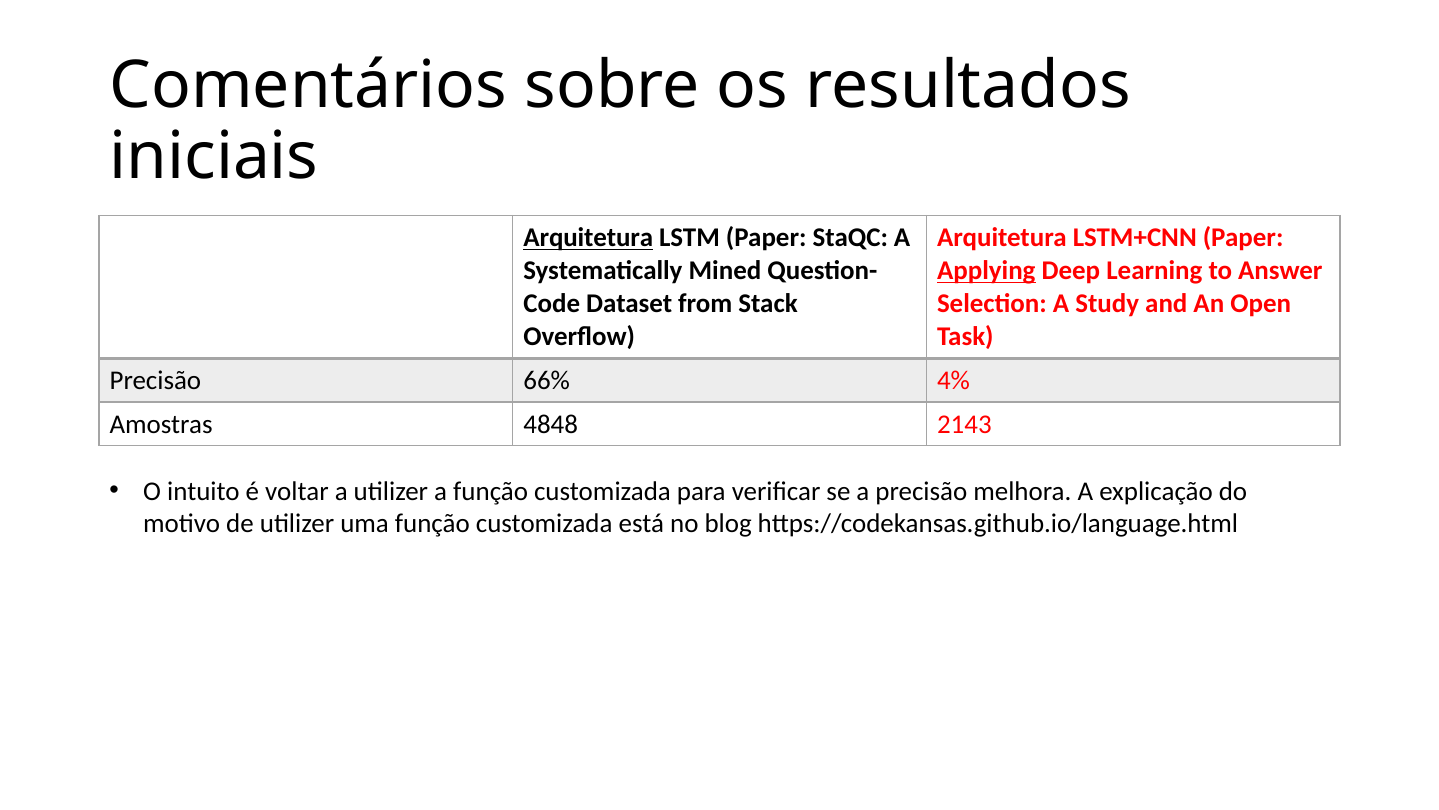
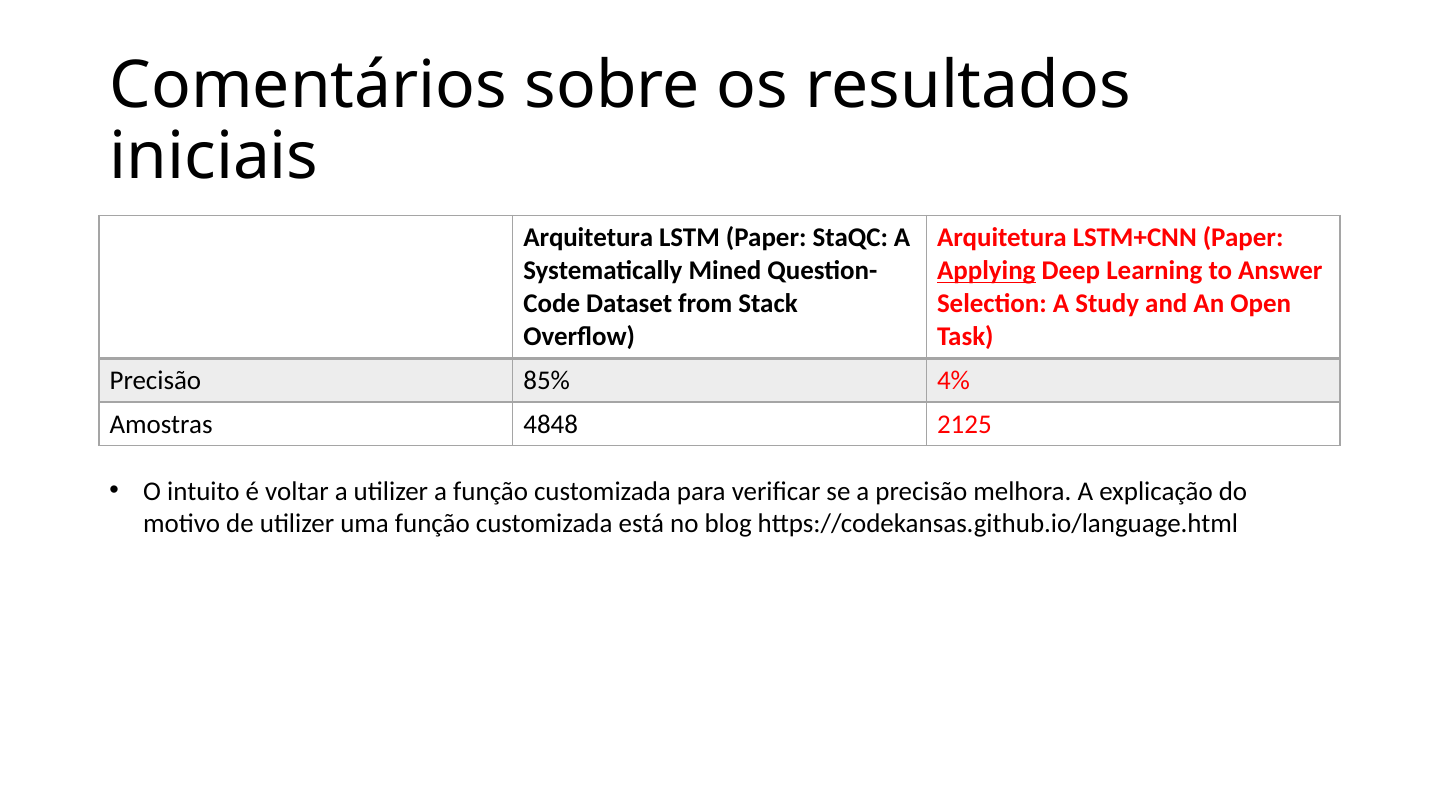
Arquitetura at (588, 238) underline: present -> none
66%: 66% -> 85%
2143: 2143 -> 2125
